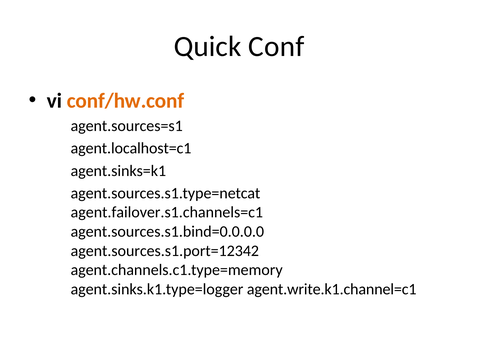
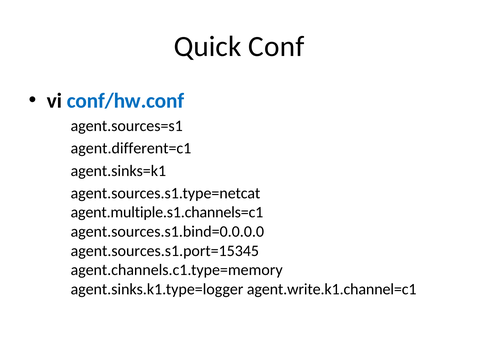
conf/hw.conf colour: orange -> blue
agent.localhost=c1: agent.localhost=c1 -> agent.different=c1
agent.failover.s1.channels=c1: agent.failover.s1.channels=c1 -> agent.multiple.s1.channels=c1
agent.sources.s1.port=12342: agent.sources.s1.port=12342 -> agent.sources.s1.port=15345
